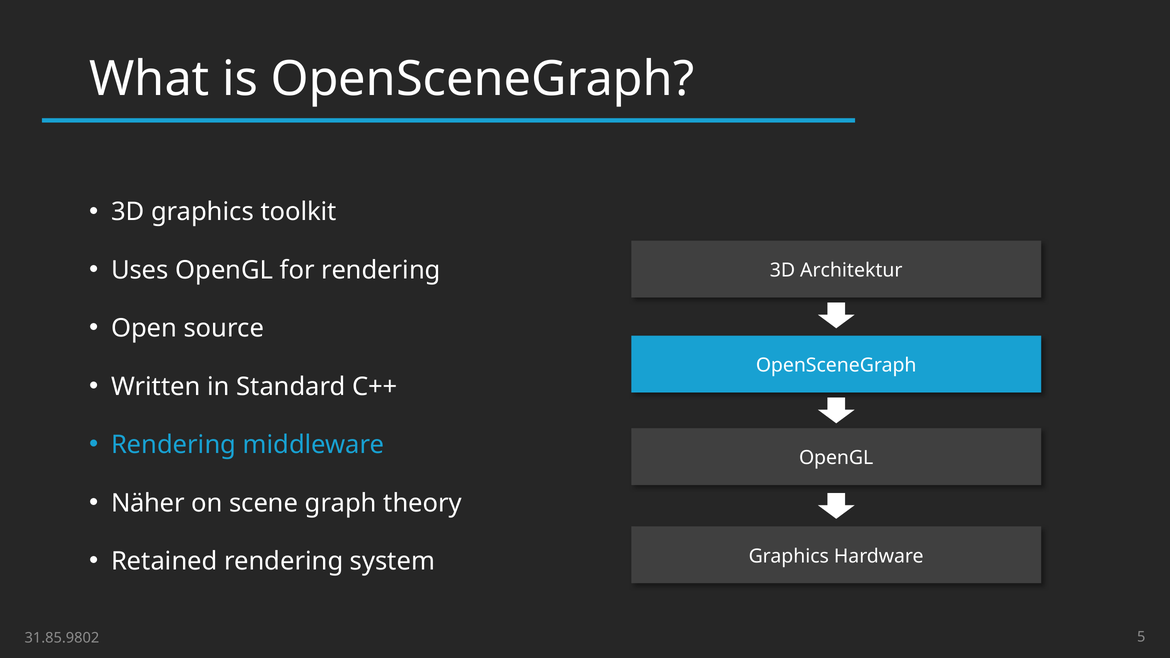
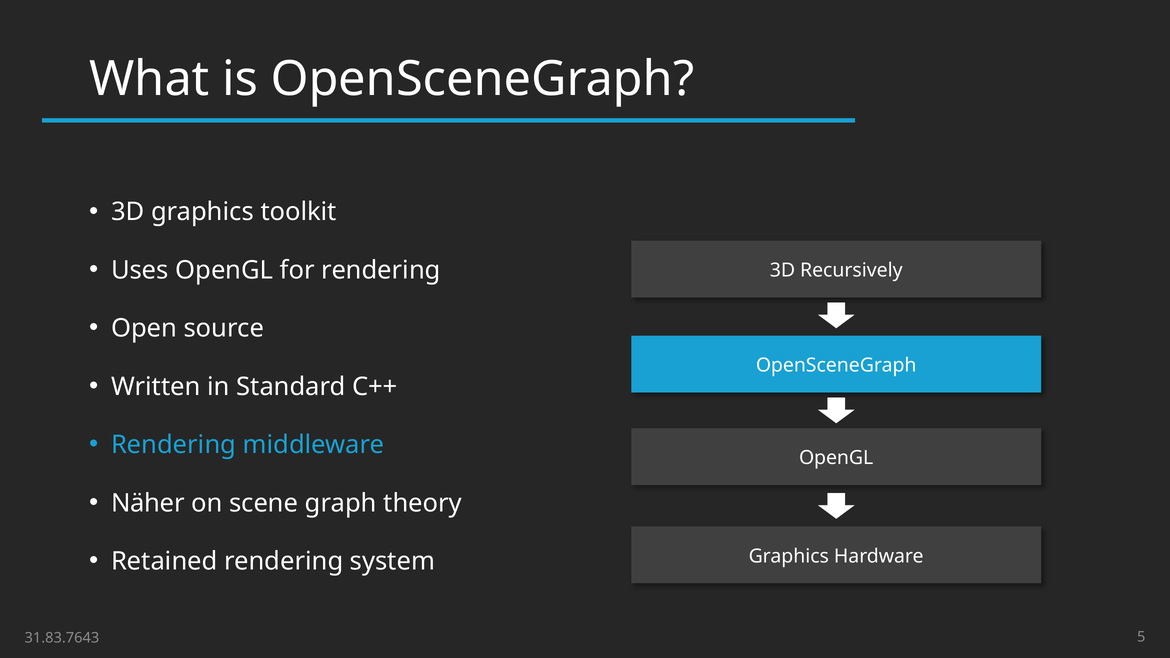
Architektur: Architektur -> Recursively
31.85.9802: 31.85.9802 -> 31.83.7643
